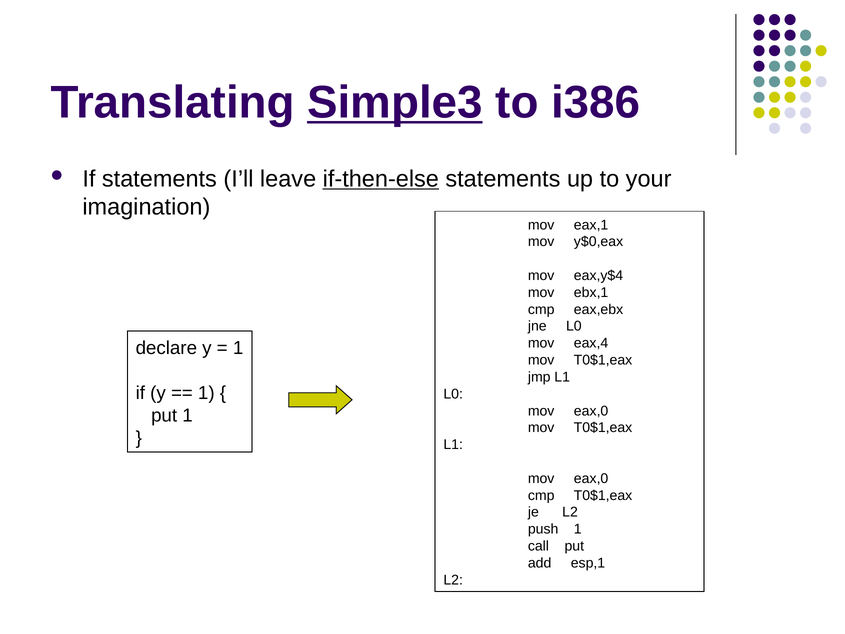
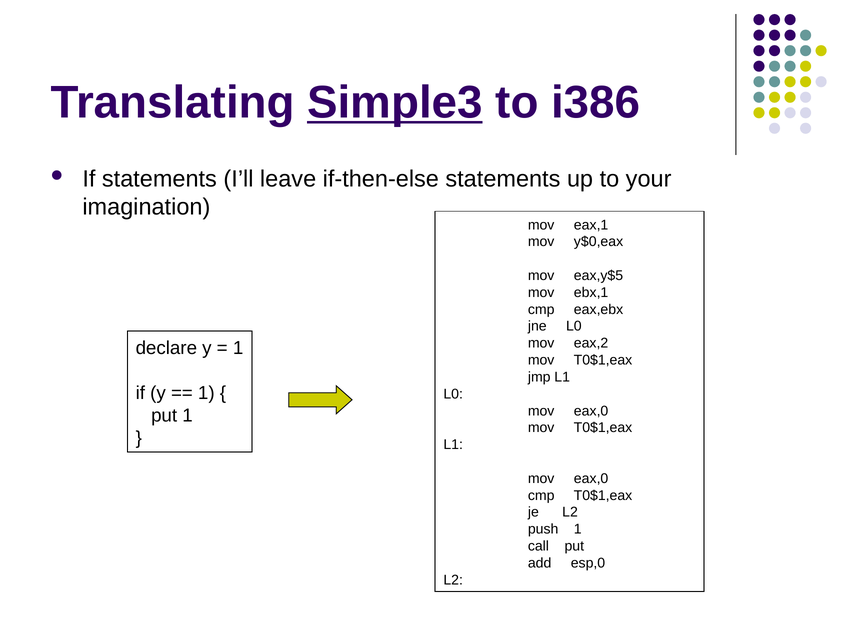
if-then-else underline: present -> none
eax,y$4: eax,y$4 -> eax,y$5
eax,4: eax,4 -> eax,2
esp,1: esp,1 -> esp,0
